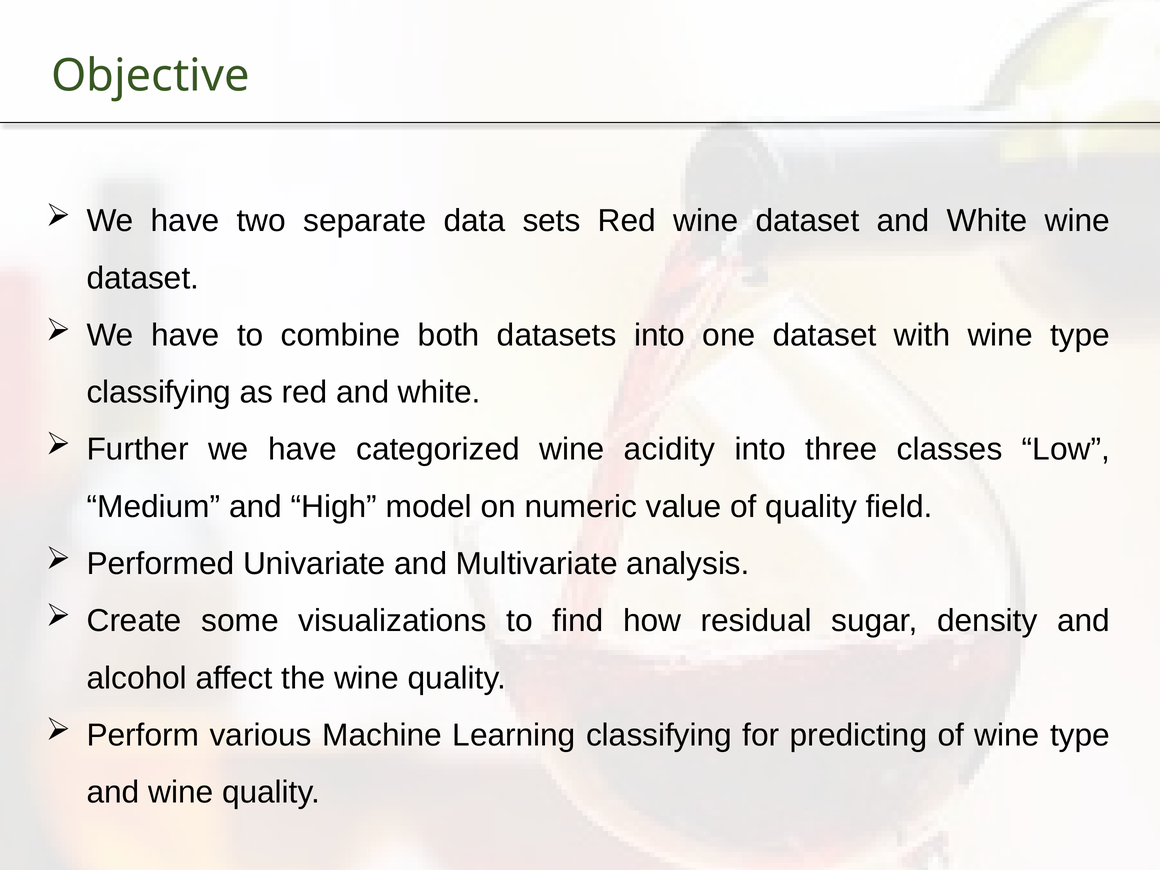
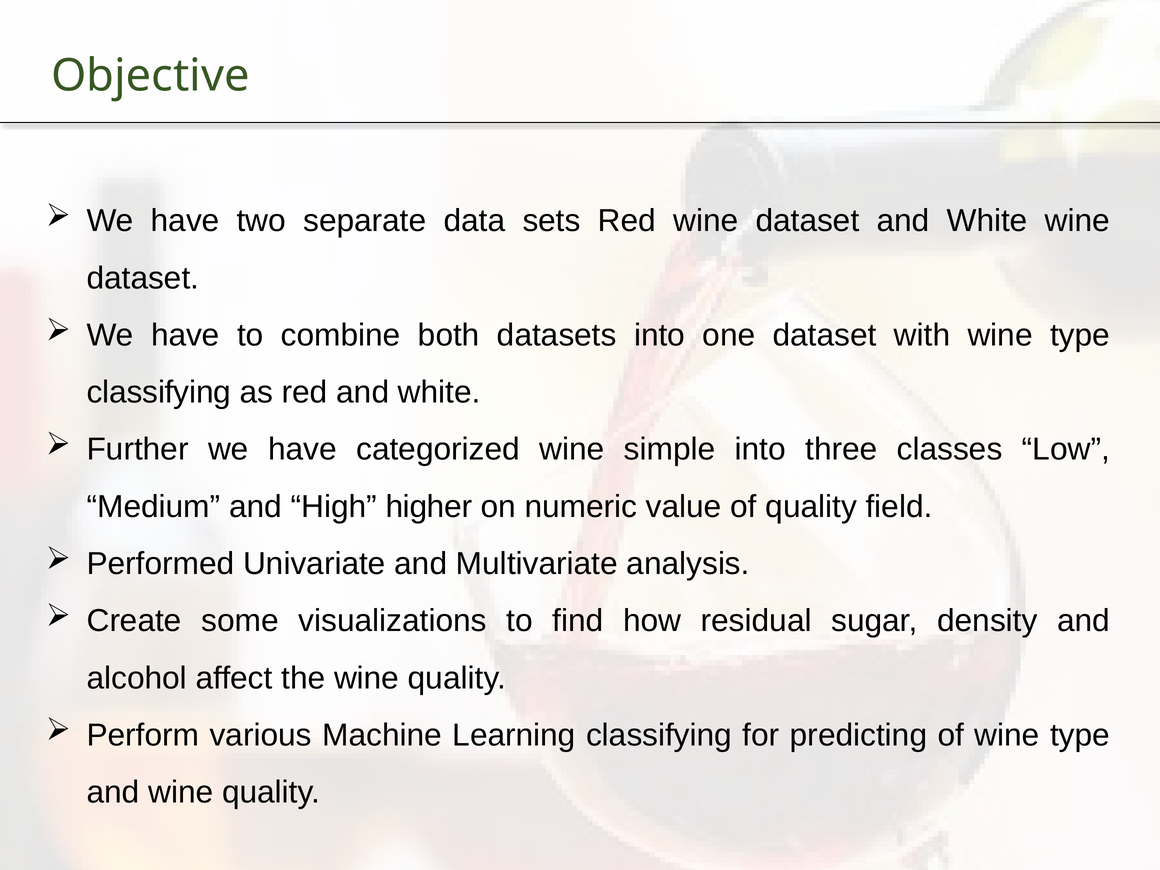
acidity: acidity -> simple
model: model -> higher
